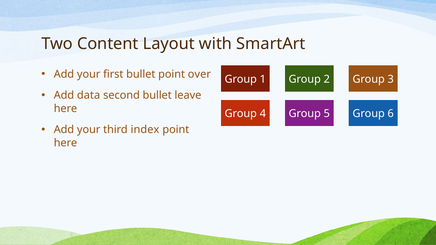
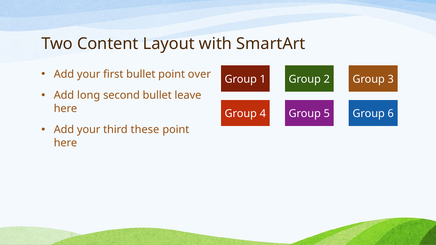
data: data -> long
index: index -> these
